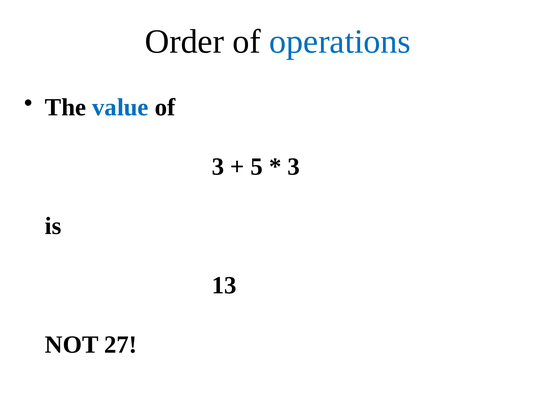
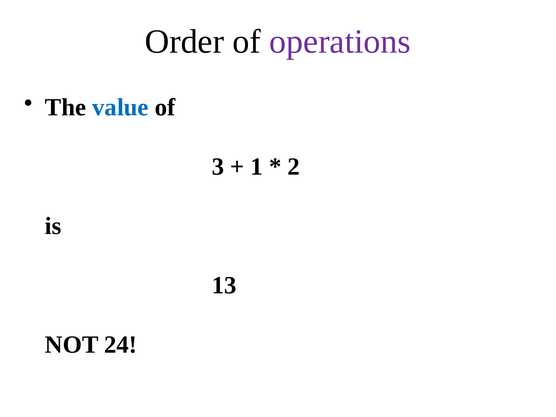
operations colour: blue -> purple
5: 5 -> 1
3 at (294, 167): 3 -> 2
27: 27 -> 24
